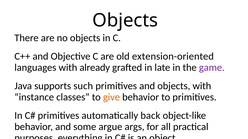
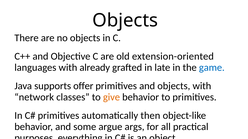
game colour: purple -> blue
such: such -> offer
instance: instance -> network
back: back -> then
